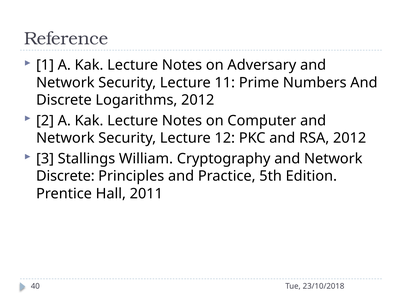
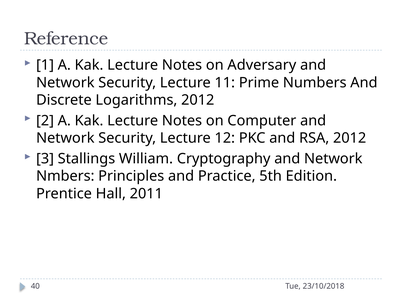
Discrete at (65, 176): Discrete -> Nmbers
